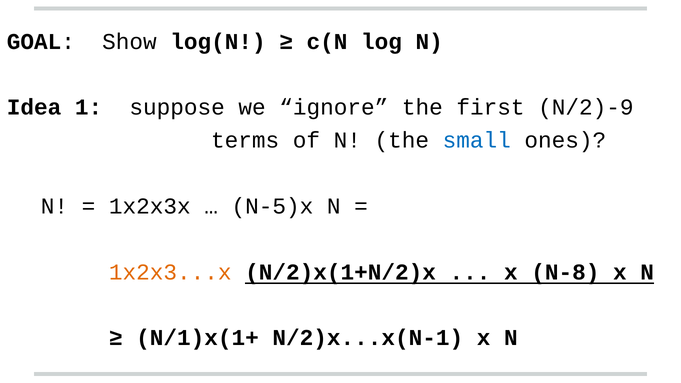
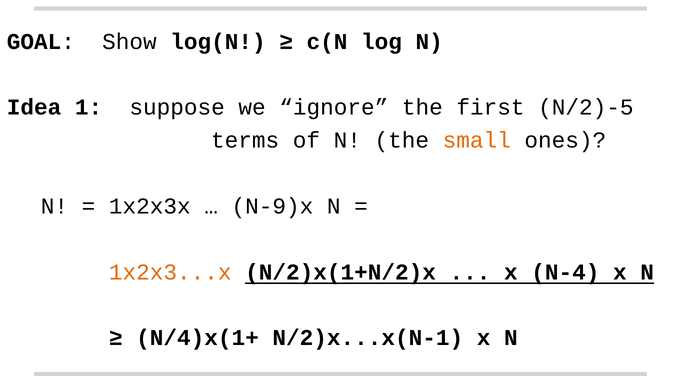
N/2)-9: N/2)-9 -> N/2)-5
small colour: blue -> orange
N-5)x: N-5)x -> N-9)x
N-8: N-8 -> N-4
N/1)x(1+: N/1)x(1+ -> N/4)x(1+
